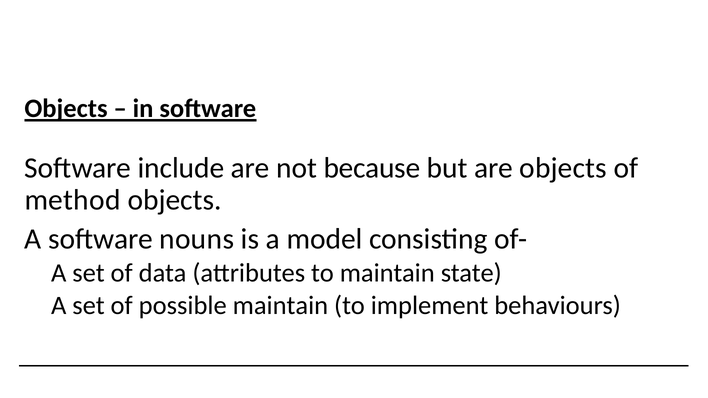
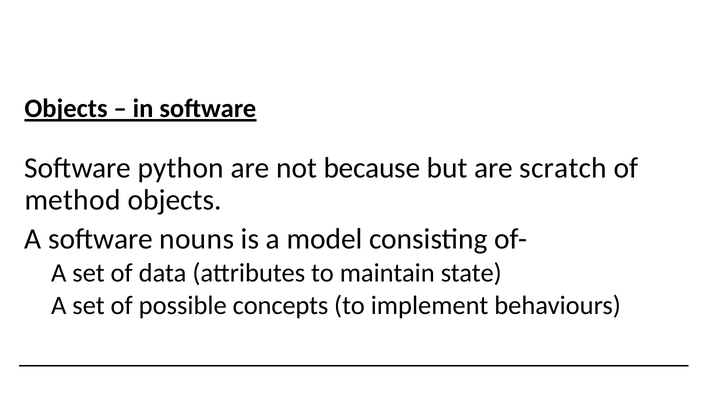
include: include -> python
are objects: objects -> scratch
possible maintain: maintain -> concepts
